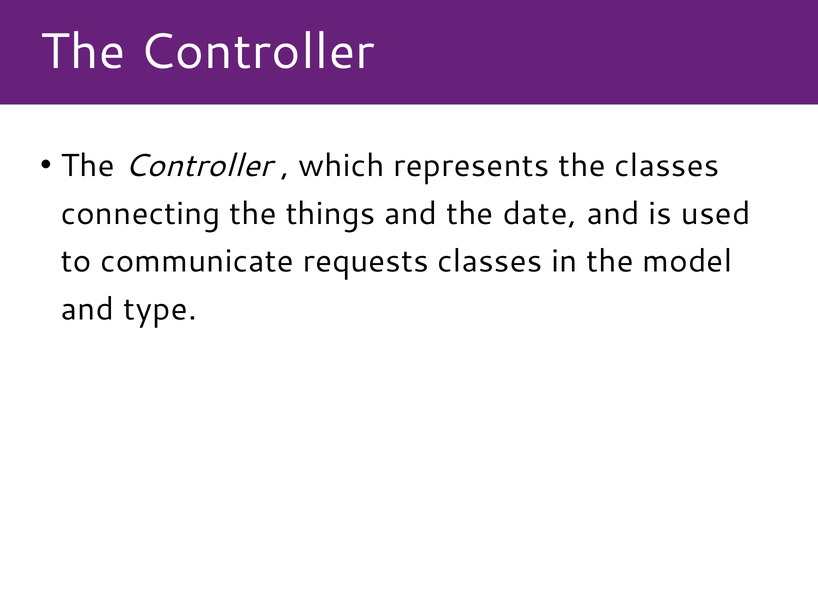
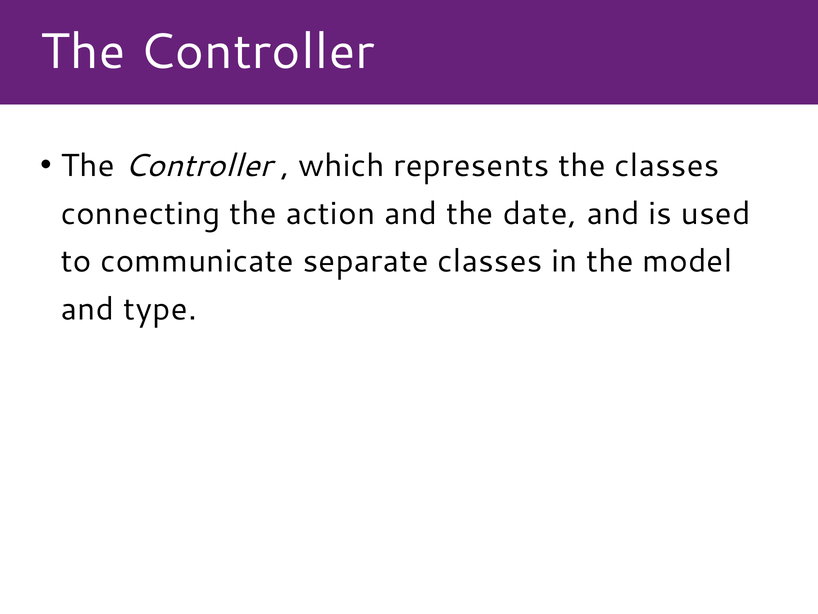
things: things -> action
requests: requests -> separate
